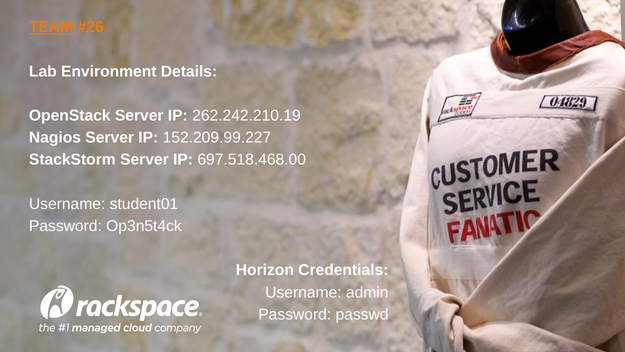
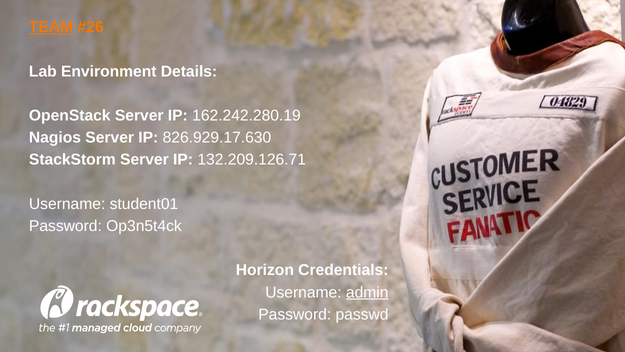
262.242.210.19: 262.242.210.19 -> 162.242.280.19
152.209.99.227: 152.209.99.227 -> 826.929.17.630
697.518.468.00: 697.518.468.00 -> 132.209.126.71
admin underline: none -> present
